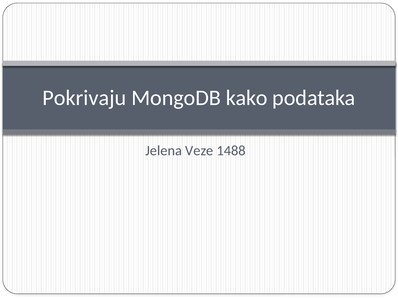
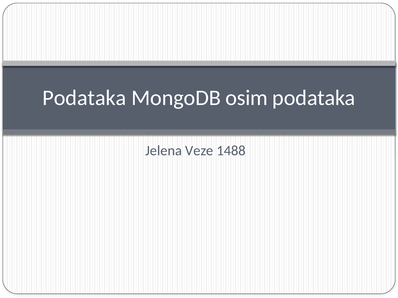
Pokrivaju at (84, 98): Pokrivaju -> Podataka
kako: kako -> osim
